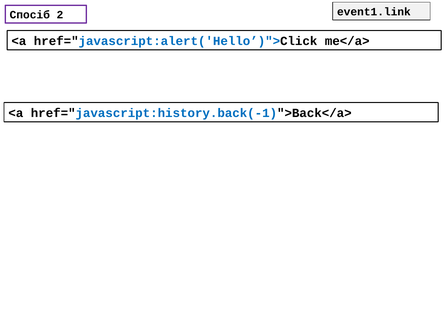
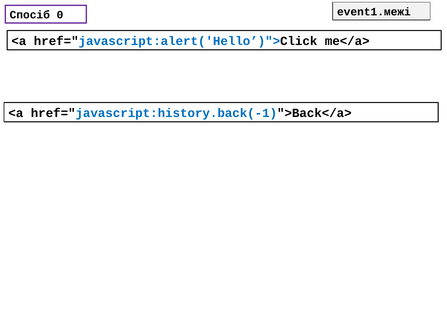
event1.link: event1.link -> event1.межі
2: 2 -> 0
